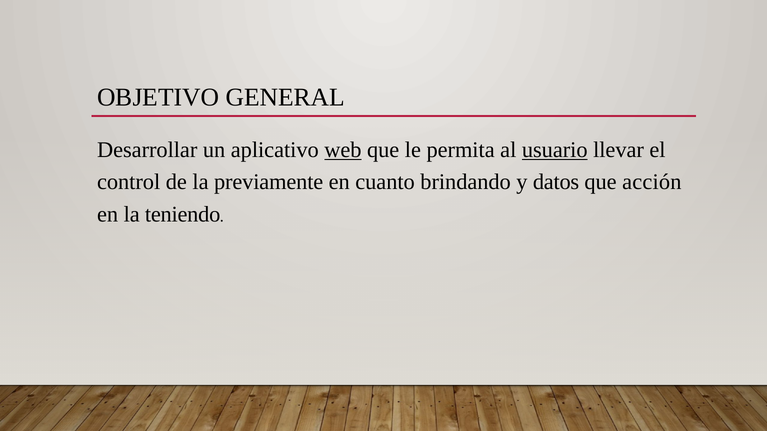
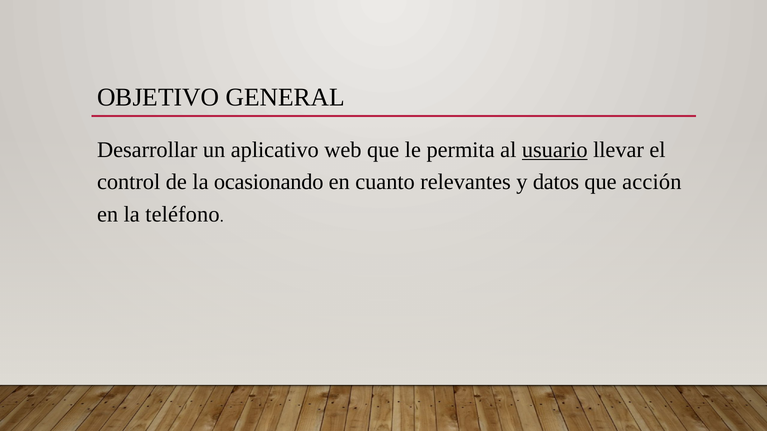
web underline: present -> none
previamente: previamente -> ocasionando
brindando: brindando -> relevantes
teniendo: teniendo -> teléfono
